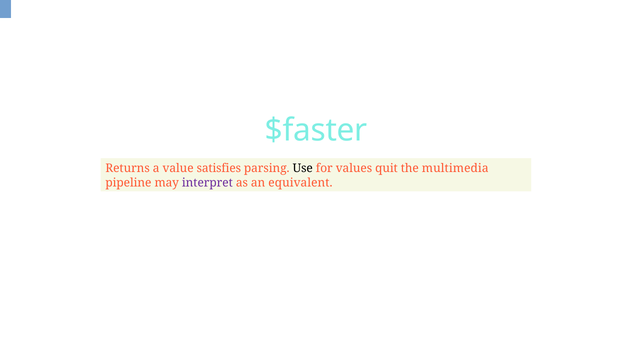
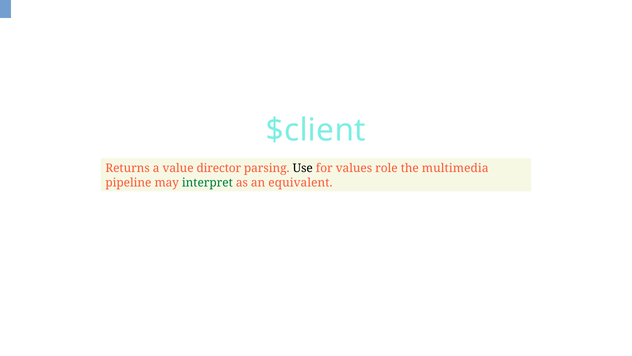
$faster: $faster -> $client
satisfies: satisfies -> director
quit: quit -> role
interpret colour: purple -> green
